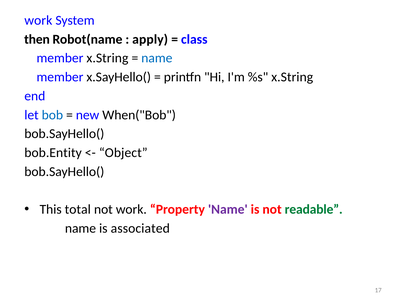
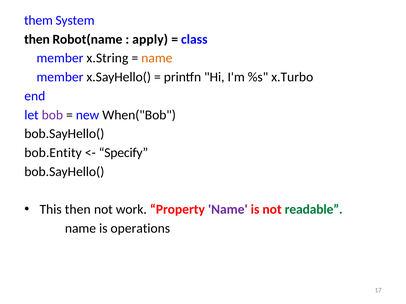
work at (38, 20): work -> them
name at (157, 58) colour: blue -> orange
%s x.String: x.String -> x.Turbo
bob colour: blue -> purple
Object: Object -> Specify
This total: total -> then
associated: associated -> operations
